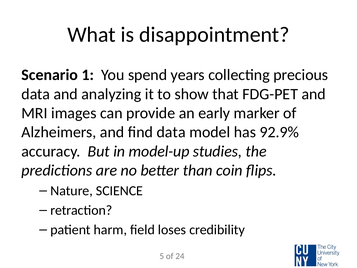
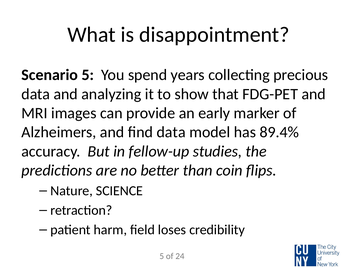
Scenario 1: 1 -> 5
92.9%: 92.9% -> 89.4%
model-up: model-up -> fellow-up
